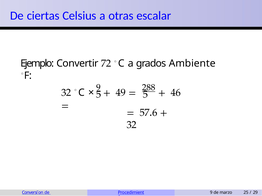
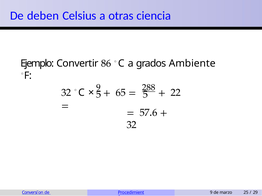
ciertas: ciertas -> deben
escalar: escalar -> ciencia
72: 72 -> 86
49: 49 -> 65
46: 46 -> 22
